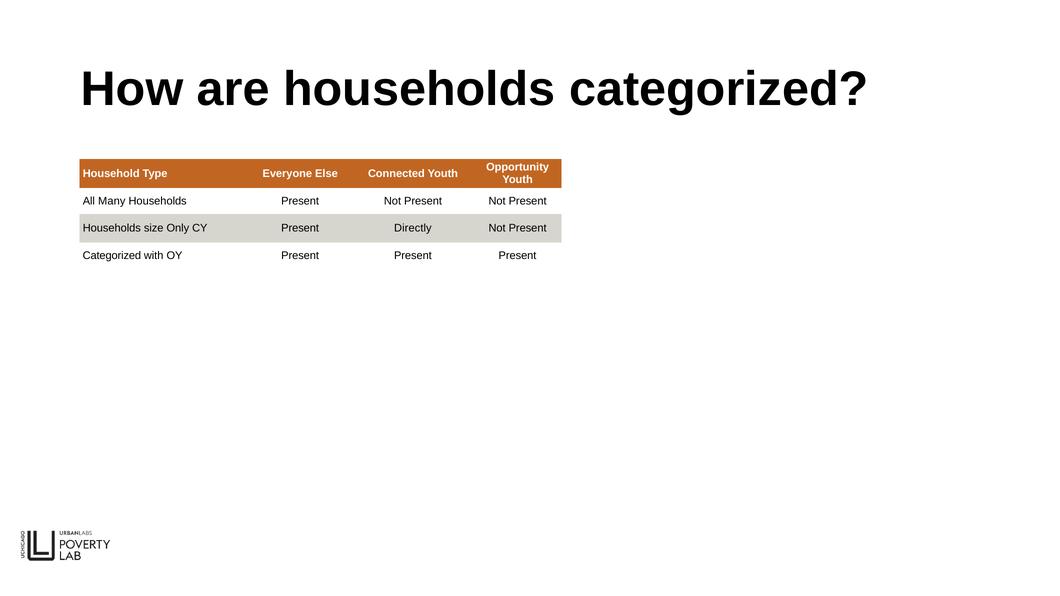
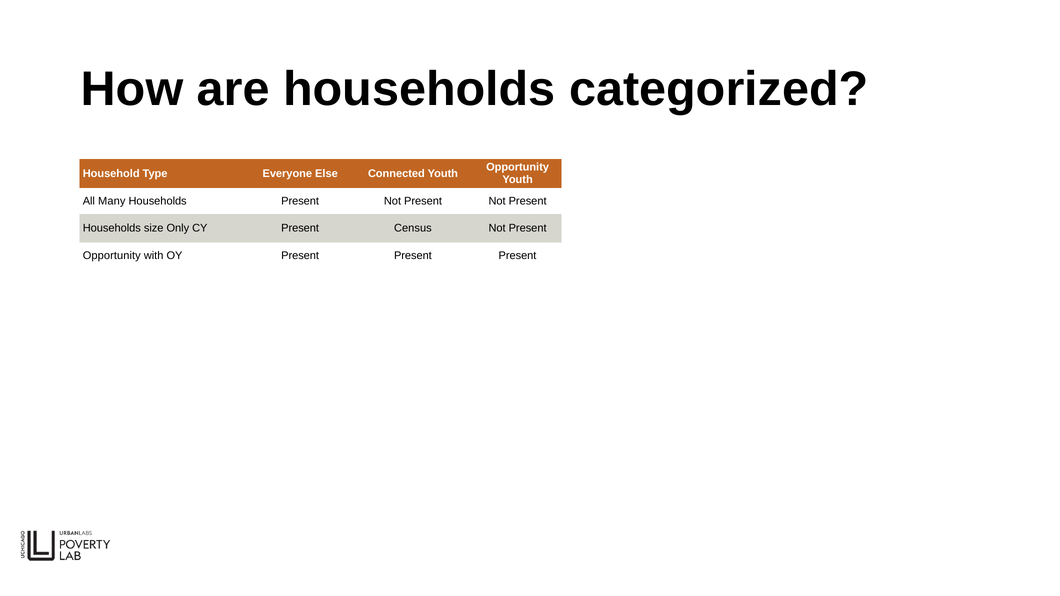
Directly: Directly -> Census
Categorized at (112, 256): Categorized -> Opportunity
